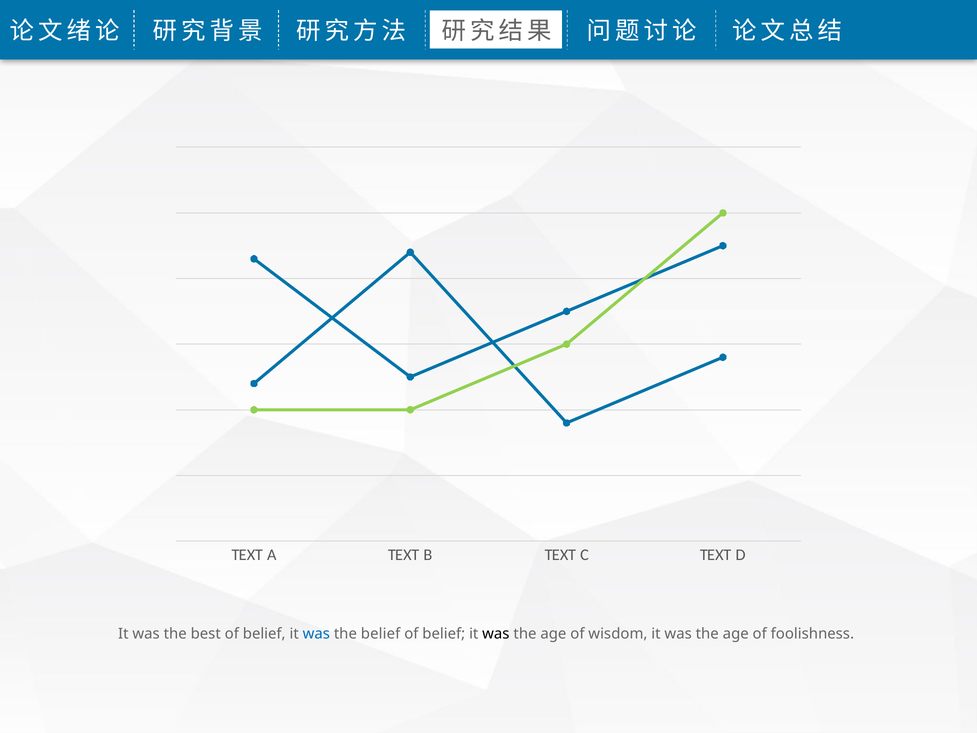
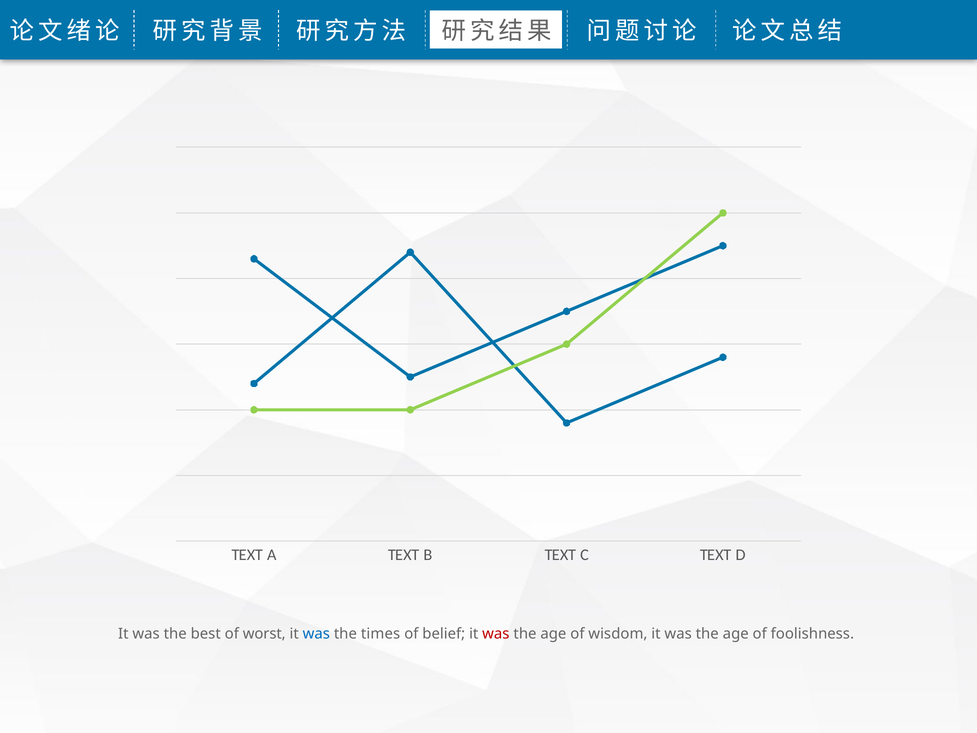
best of belief: belief -> worst
the belief: belief -> times
was at (496, 634) colour: black -> red
